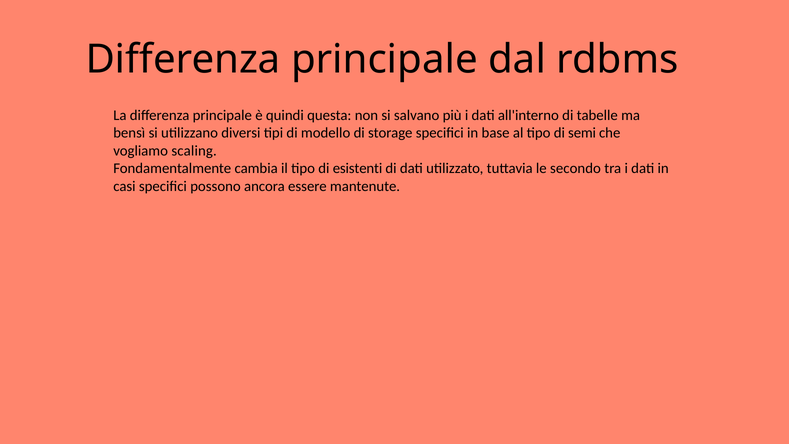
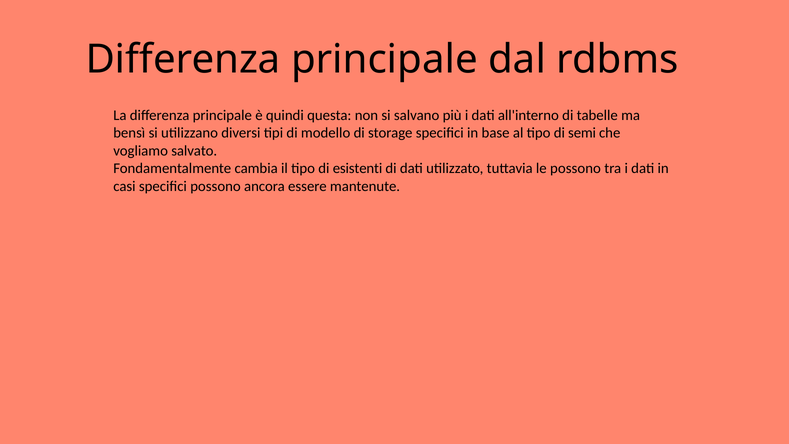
scaling: scaling -> salvato
le secondo: secondo -> possono
